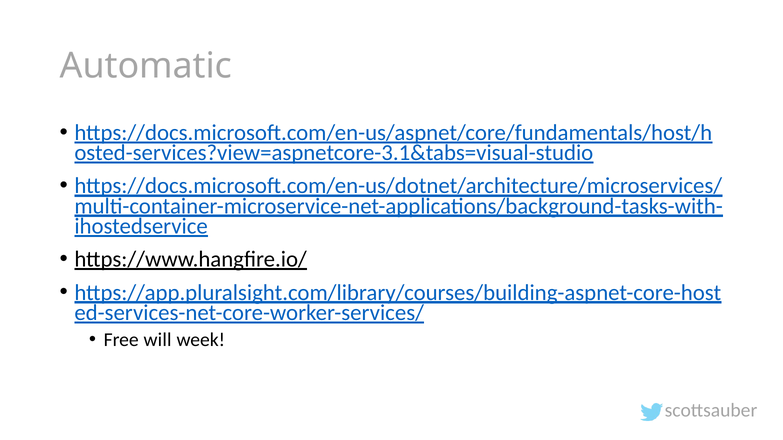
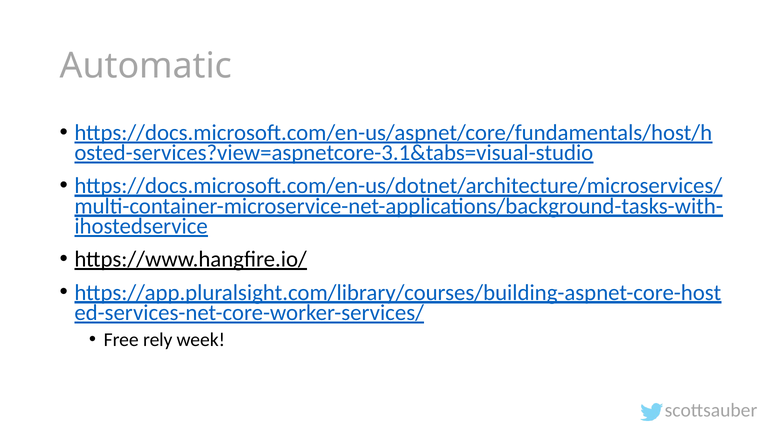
will: will -> rely
